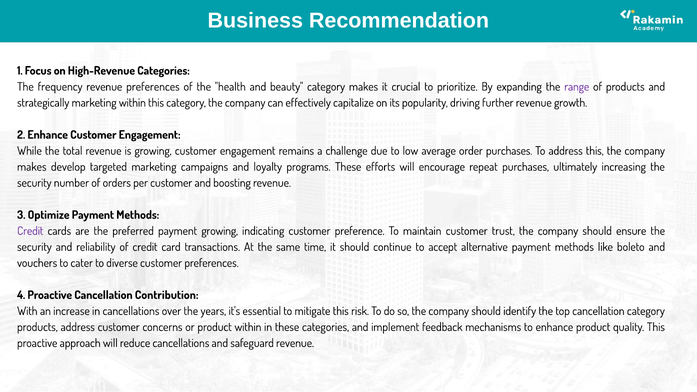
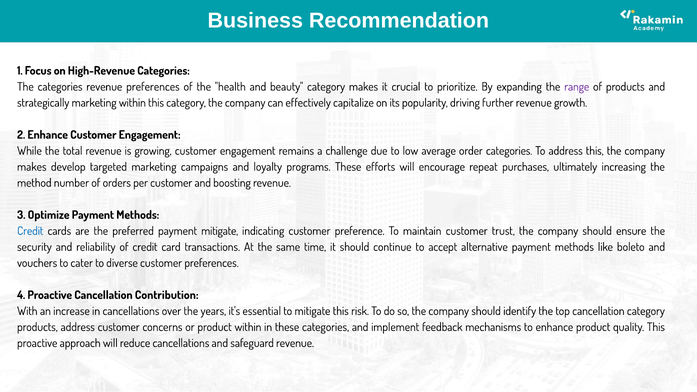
The frequency: frequency -> categories
order purchases: purchases -> categories
security at (34, 183): security -> method
Credit at (30, 231) colour: purple -> blue
payment growing: growing -> mitigate
